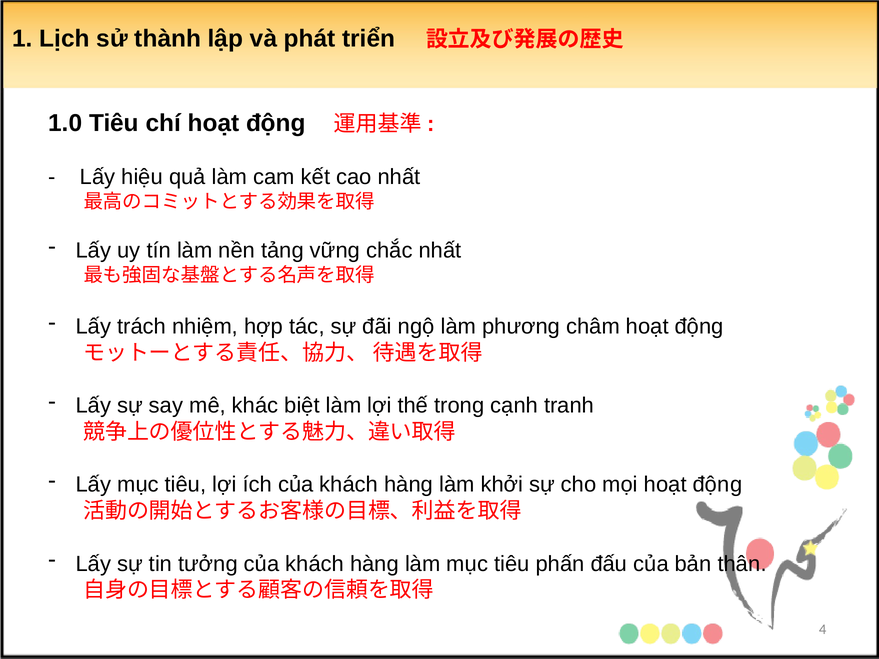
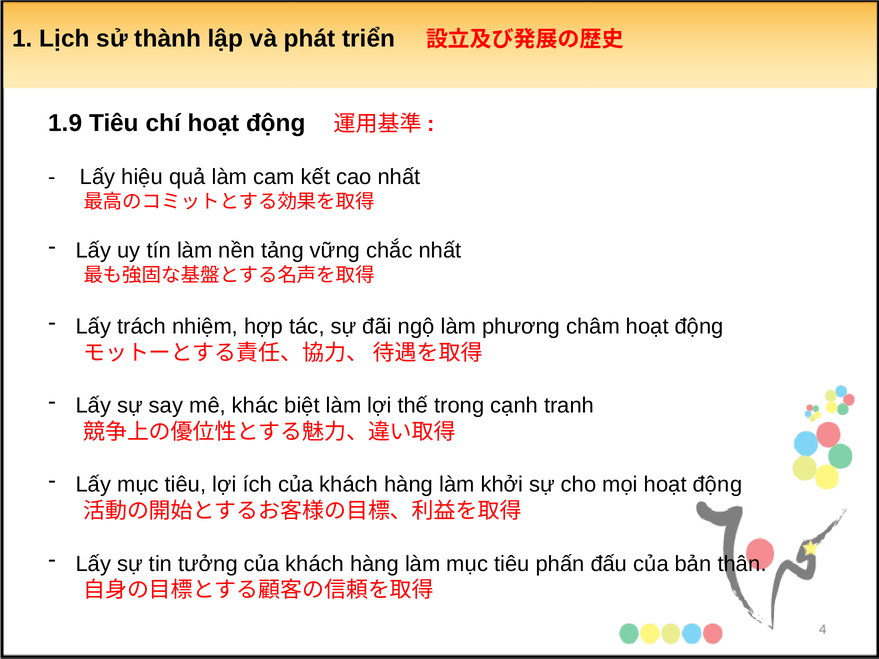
1.0: 1.0 -> 1.9
